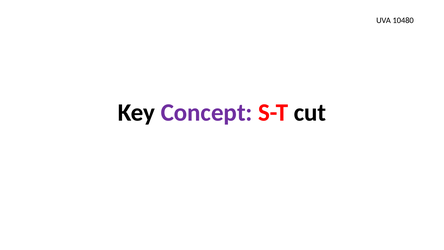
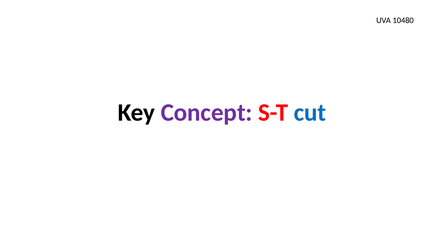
cut colour: black -> blue
